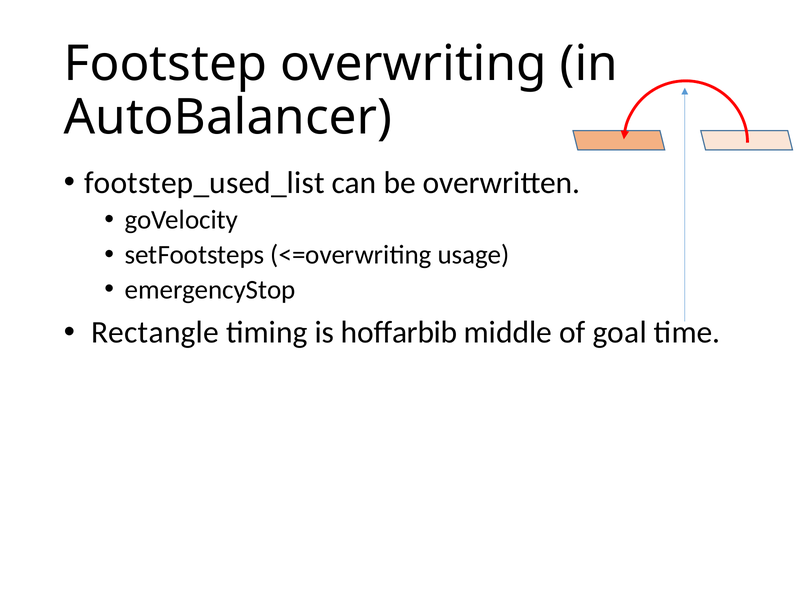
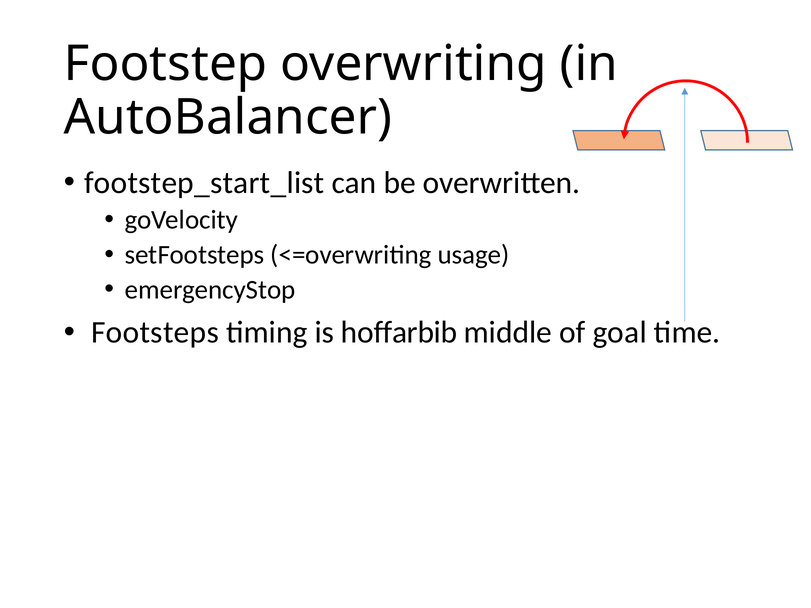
footstep_used_list: footstep_used_list -> footstep_start_list
Rectangle: Rectangle -> Footsteps
